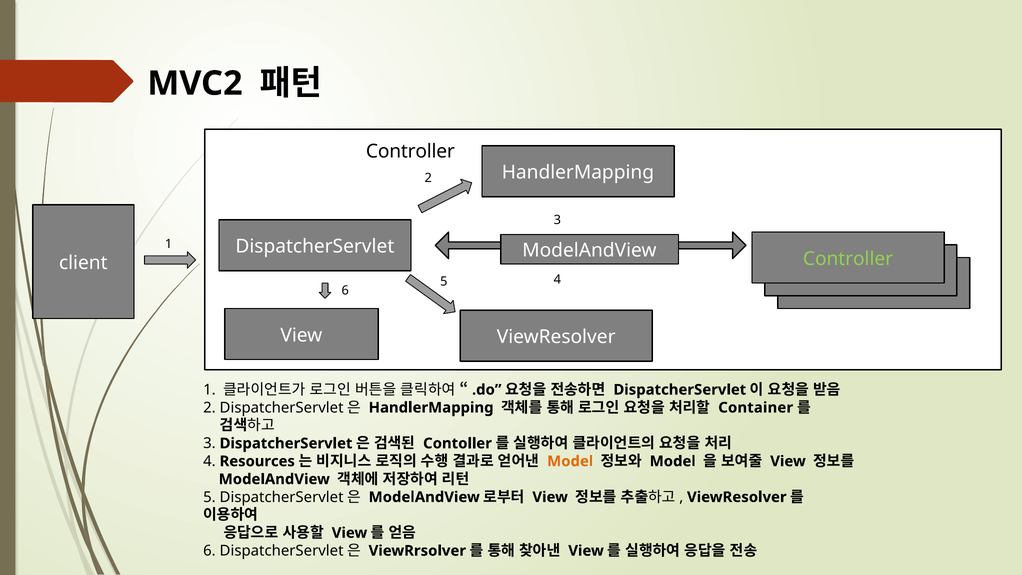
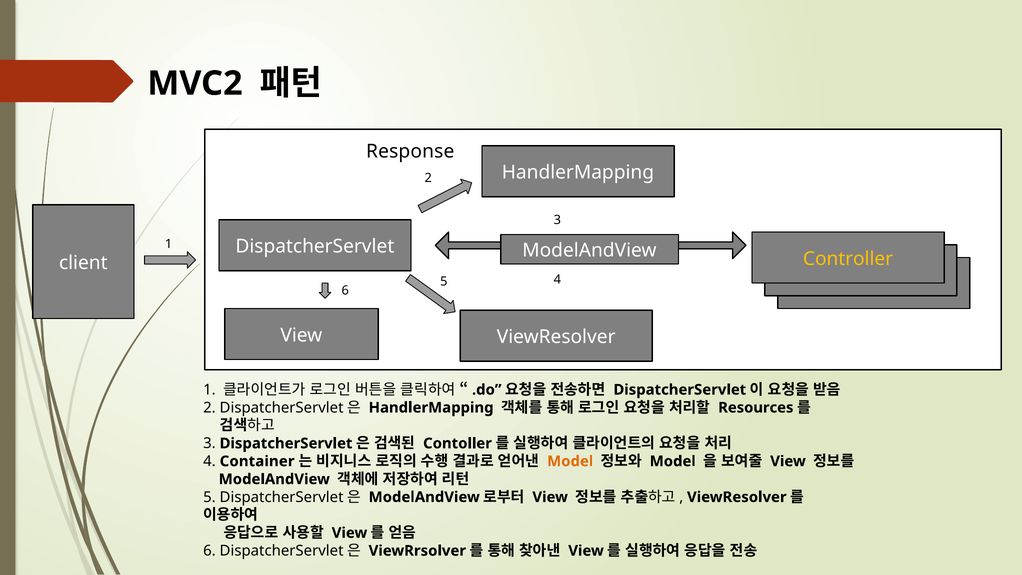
Controller at (410, 152): Controller -> Response
Controller at (848, 259) colour: light green -> yellow
Container: Container -> Resources
Resources: Resources -> Container
